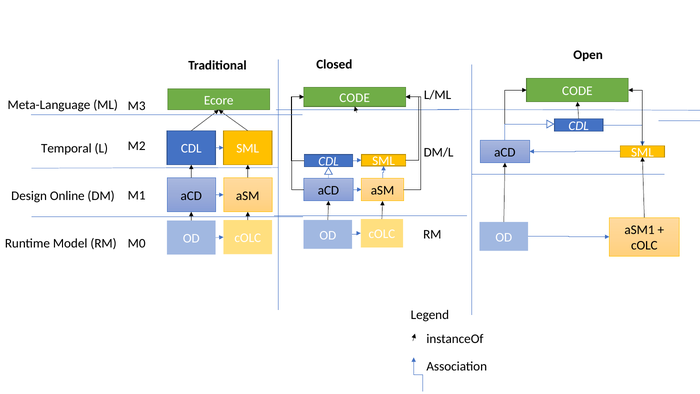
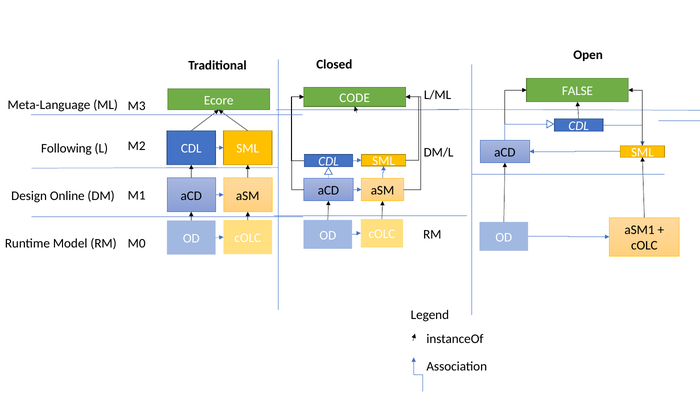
CODE at (577, 91): CODE -> FALSE
Temporal: Temporal -> Following
